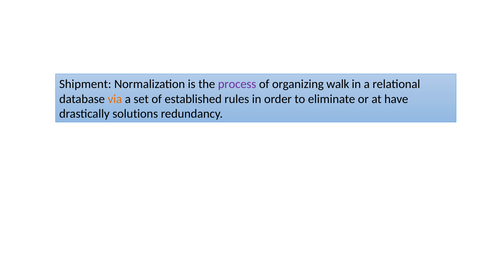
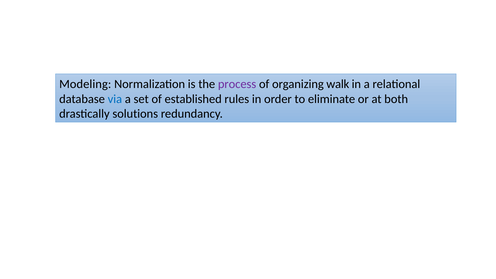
Shipment: Shipment -> Modeling
via colour: orange -> blue
have: have -> both
